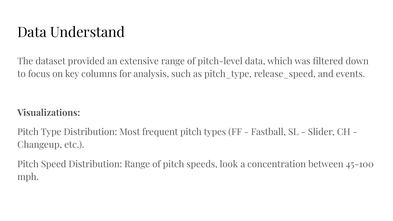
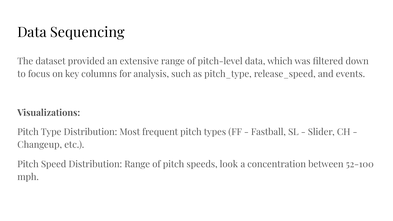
Understand: Understand -> Sequencing
45-100: 45-100 -> 52-100
